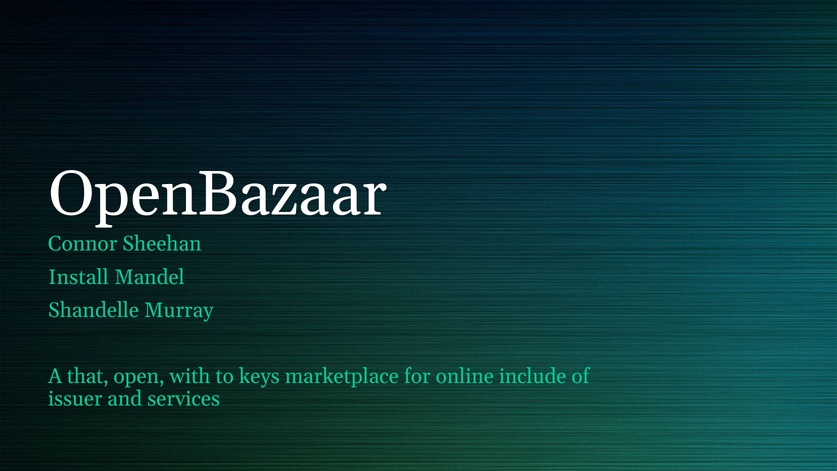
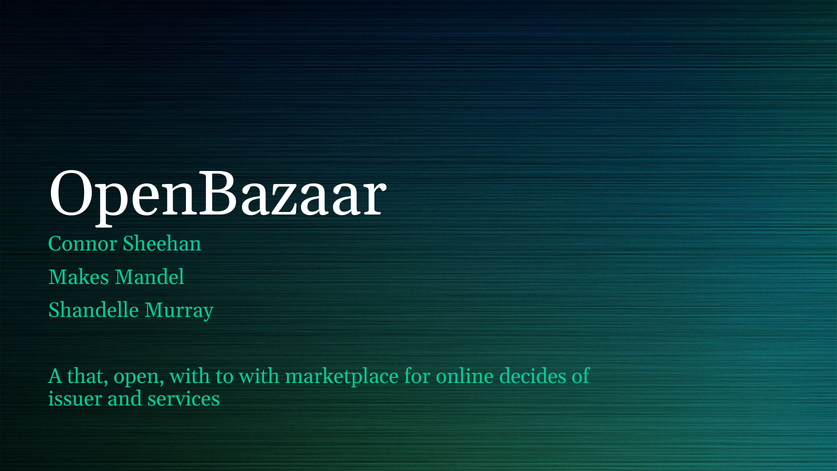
Install: Install -> Makes
to keys: keys -> with
include: include -> decides
